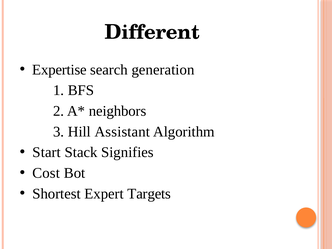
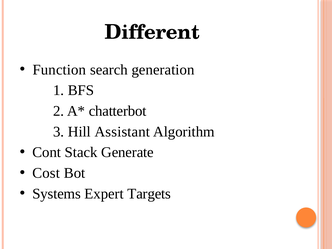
Expertise: Expertise -> Function
neighbors: neighbors -> chatterbot
Start: Start -> Cont
Signifies: Signifies -> Generate
Shortest: Shortest -> Systems
